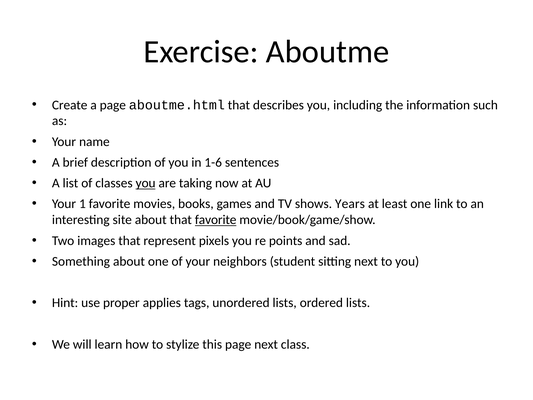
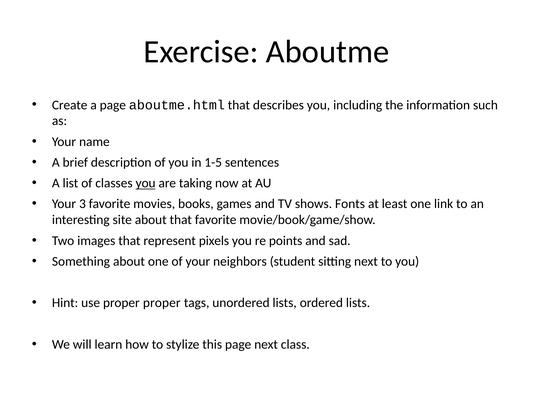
1-6: 1-6 -> 1-5
1: 1 -> 3
Years: Years -> Fonts
favorite at (216, 220) underline: present -> none
proper applies: applies -> proper
